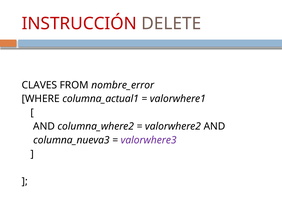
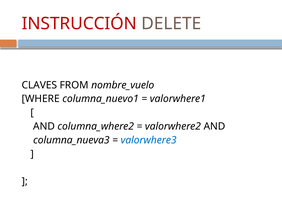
nombre_error: nombre_error -> nombre_vuelo
columna_actual1: columna_actual1 -> columna_nuevo1
valorwhere3 colour: purple -> blue
